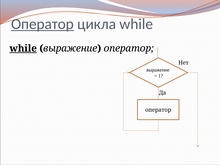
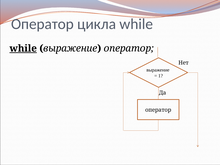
Оператор at (42, 24) underline: present -> none
